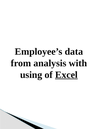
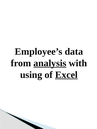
analysis underline: none -> present
